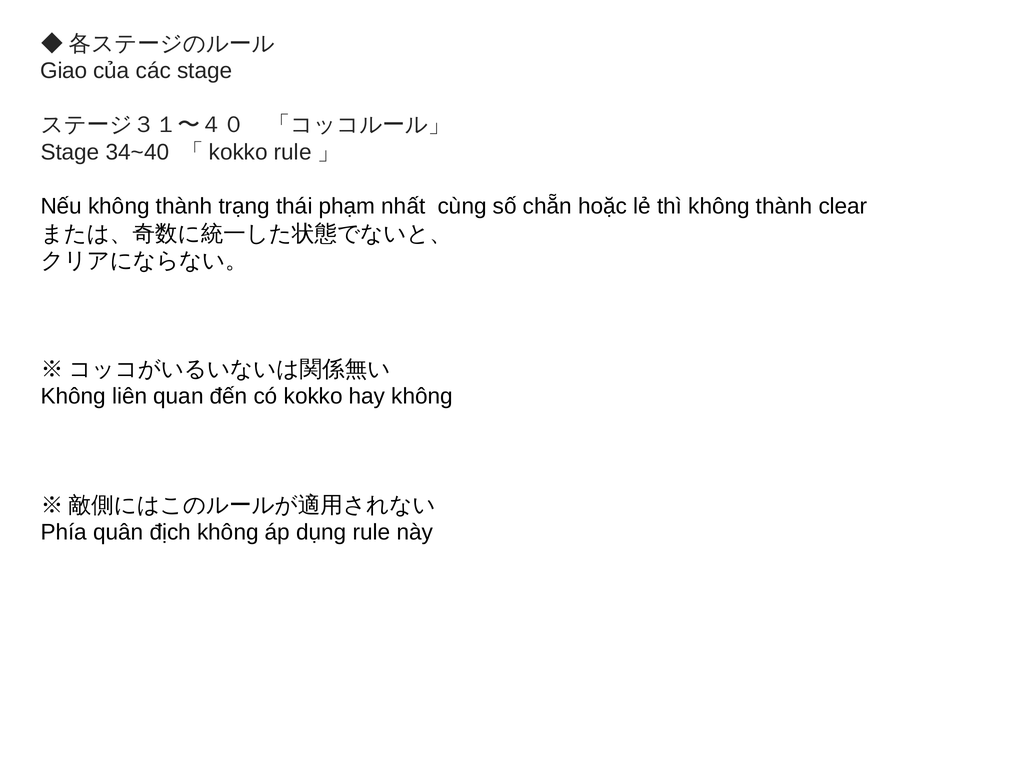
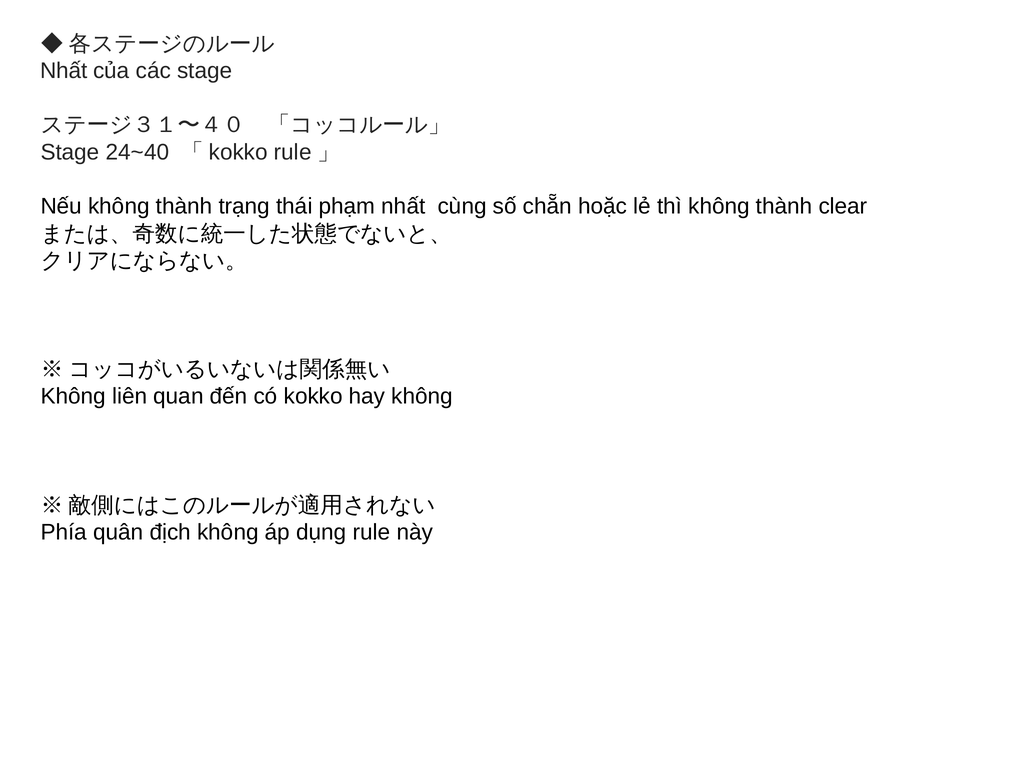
Giao at (64, 71): Giao -> Nhất
34~40: 34~40 -> 24~40
